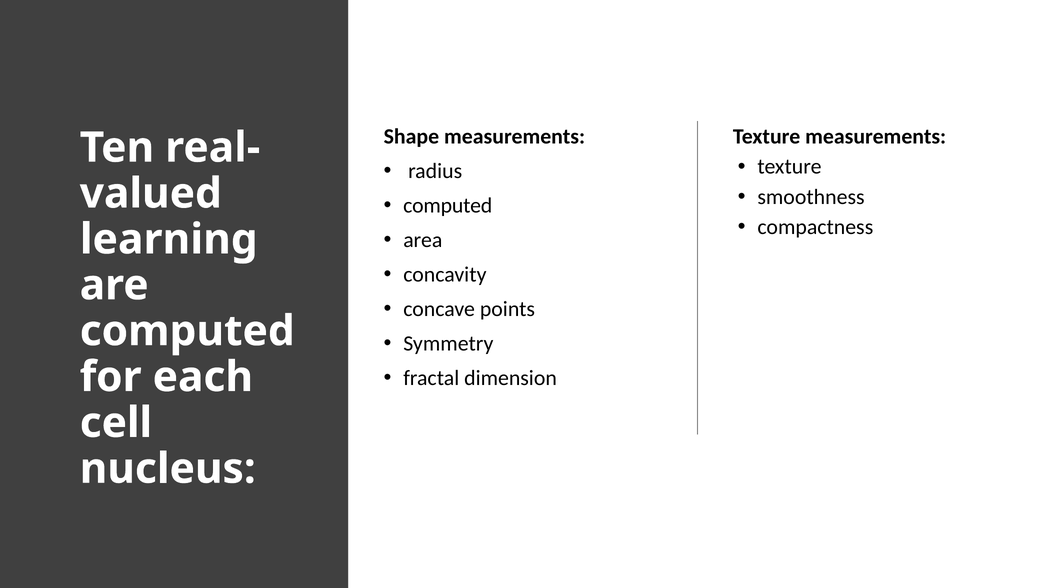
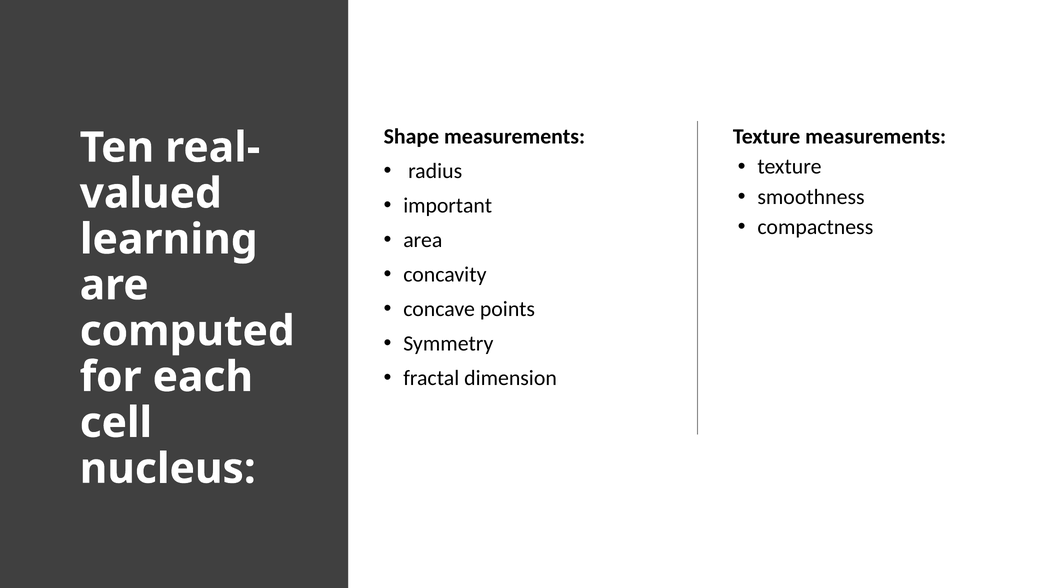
computed at (448, 206): computed -> important
